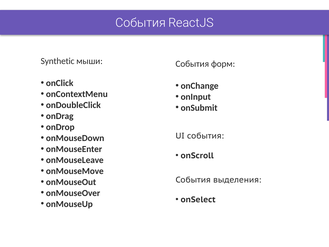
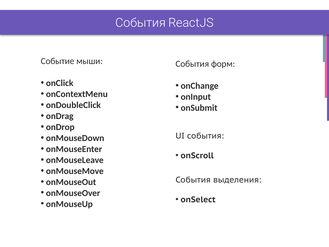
Synthetic: Synthetic -> Событие
